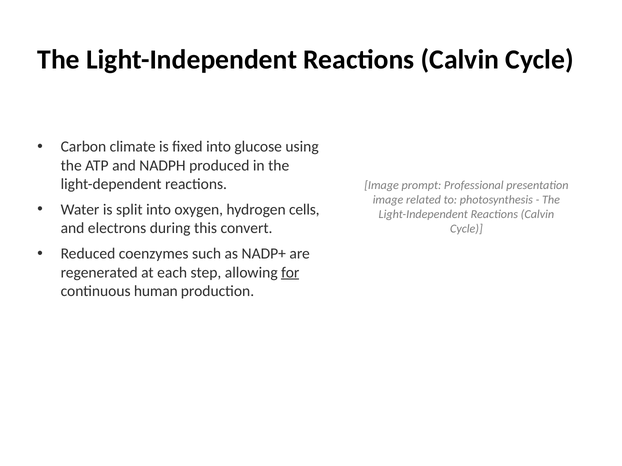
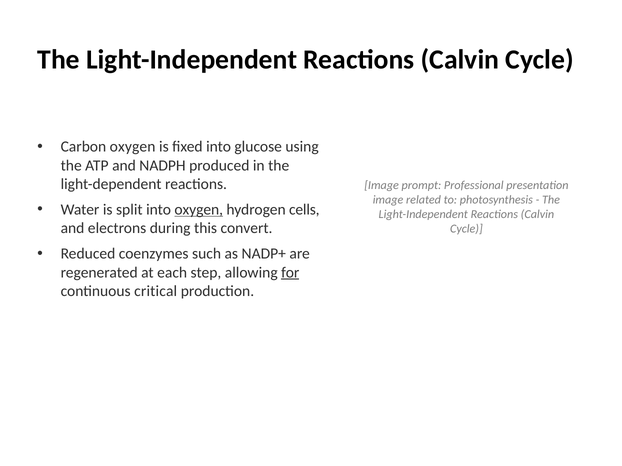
Carbon climate: climate -> oxygen
oxygen at (199, 210) underline: none -> present
human: human -> critical
